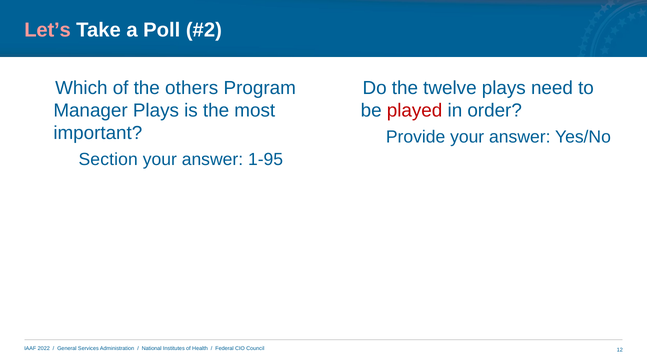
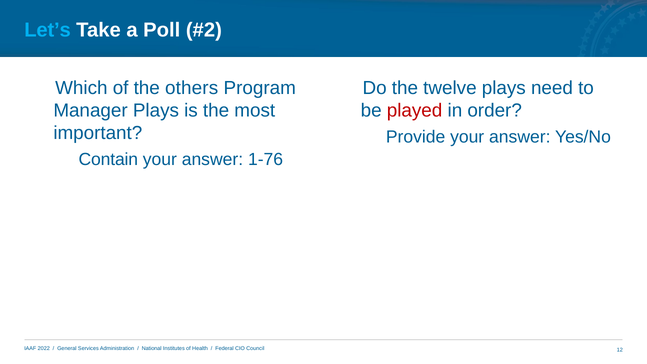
Let’s colour: pink -> light blue
Section: Section -> Contain
1-95: 1-95 -> 1-76
